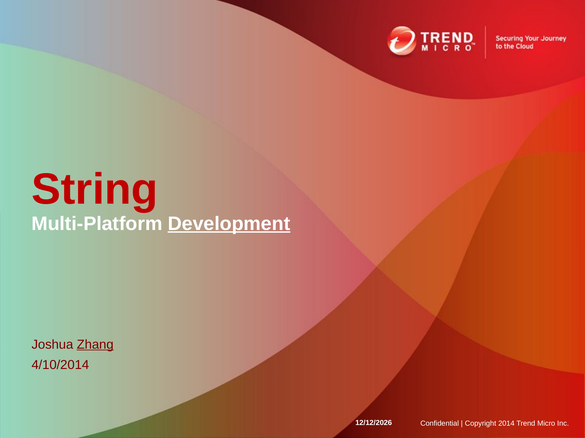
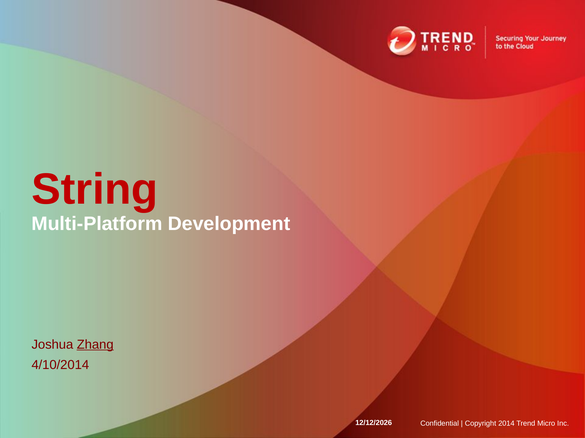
Development underline: present -> none
